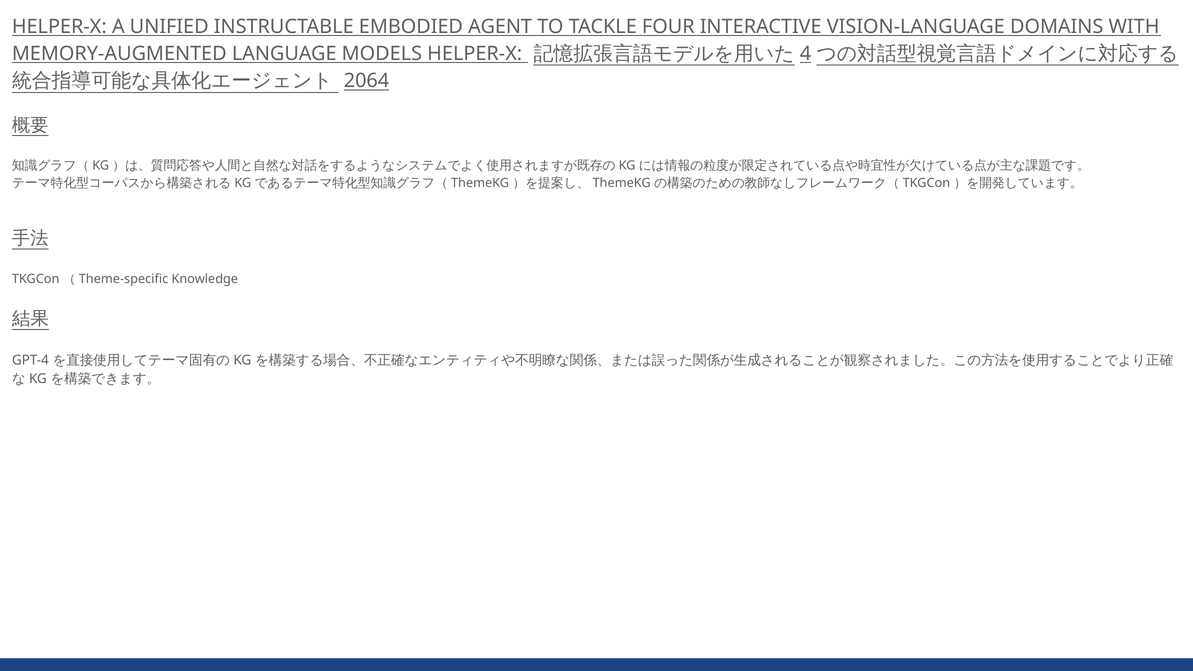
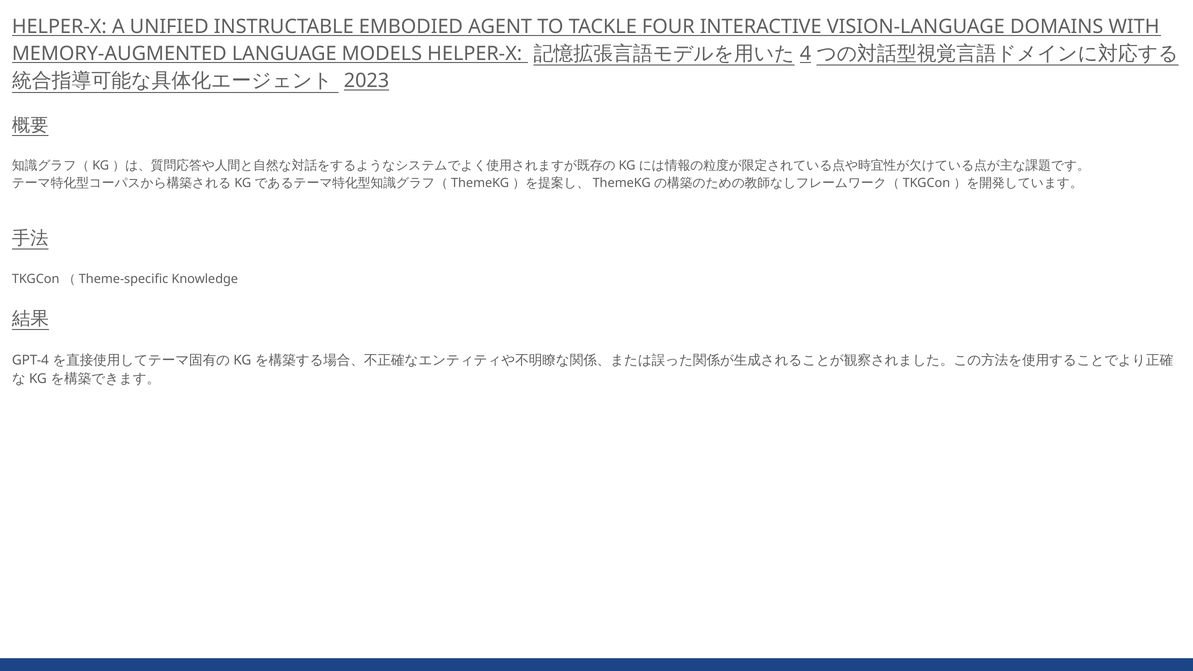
2064: 2064 -> 2023
